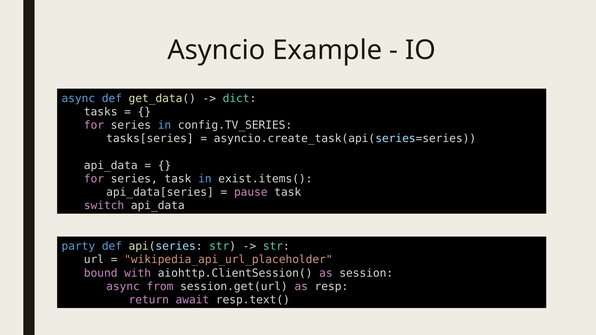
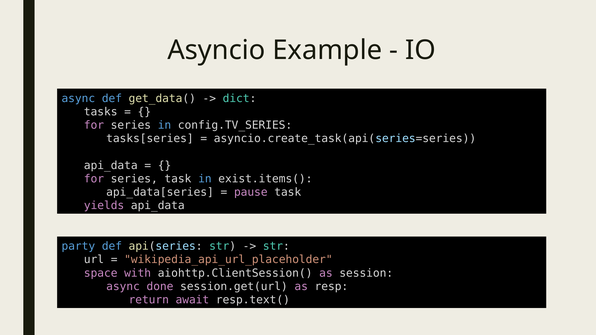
switch: switch -> yields
bound: bound -> space
from: from -> done
